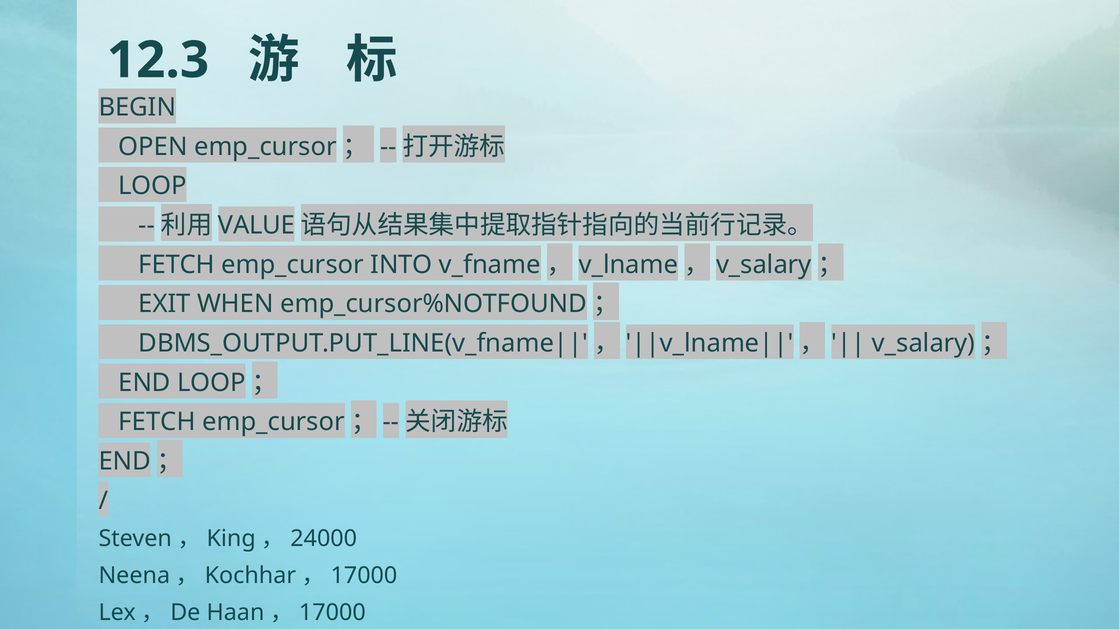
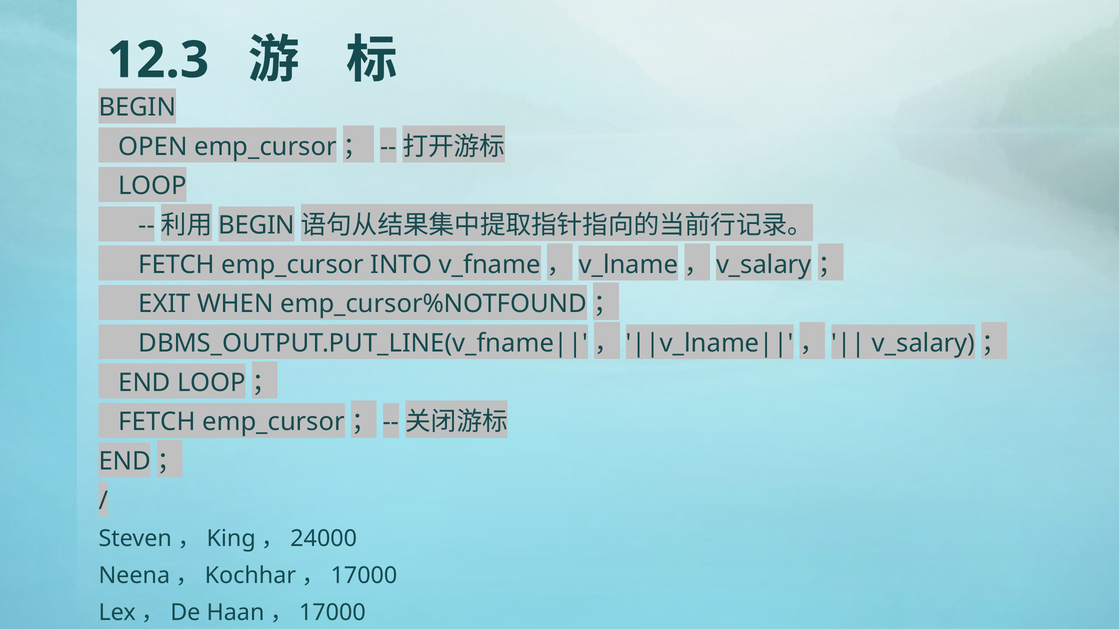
VALUE at (257, 226): VALUE -> BEGIN
